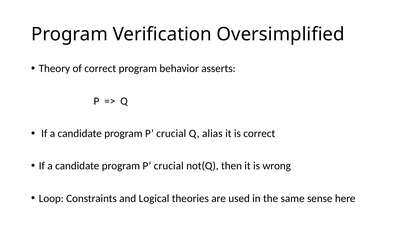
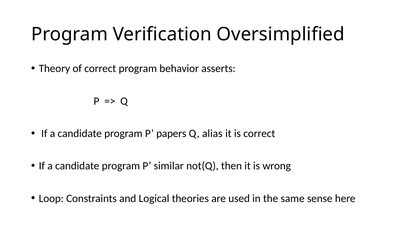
crucial at (171, 133): crucial -> papers
crucial at (169, 166): crucial -> similar
